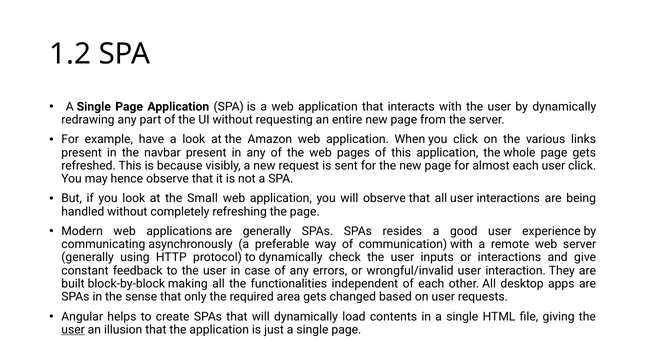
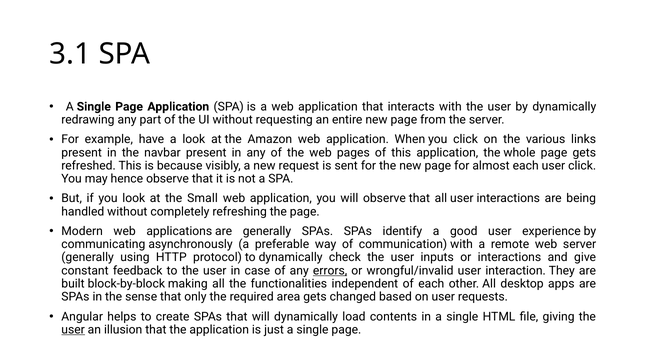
1.2: 1.2 -> 3.1
resides: resides -> identify
errors underline: none -> present
